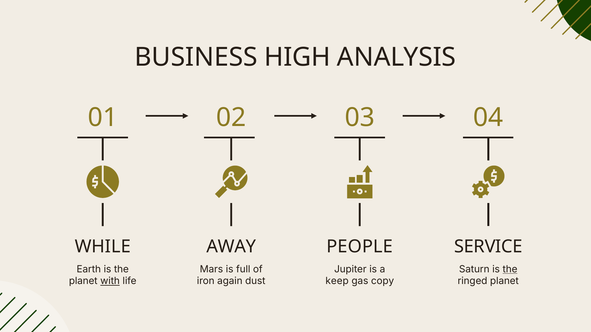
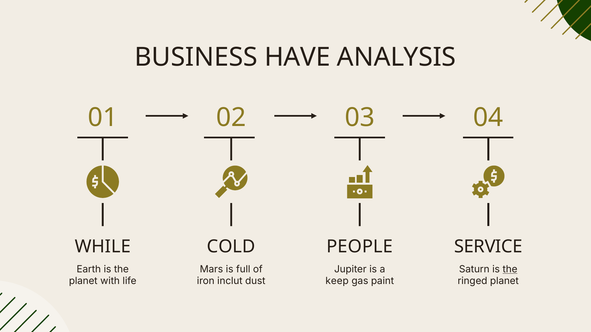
HIGH: HIGH -> HAVE
AWAY: AWAY -> COLD
with underline: present -> none
again: again -> inclut
copy: copy -> paint
